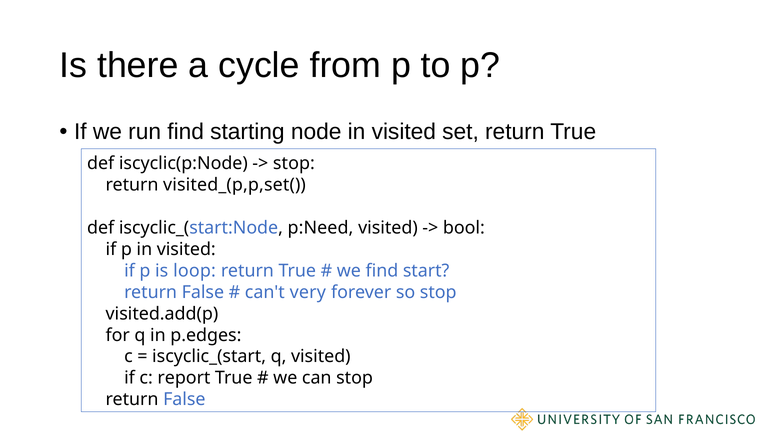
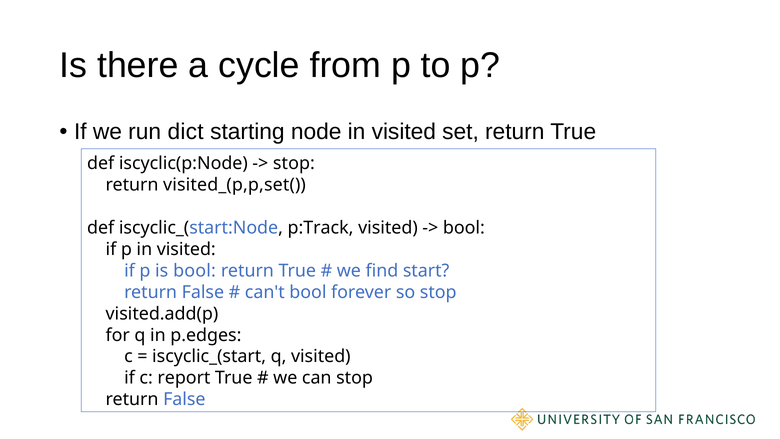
run find: find -> dict
p:Need: p:Need -> p:Track
is loop: loop -> bool
can't very: very -> bool
